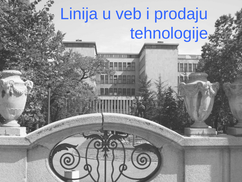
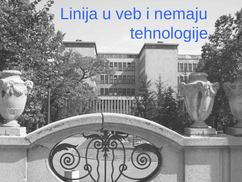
prodaju: prodaju -> nemaju
